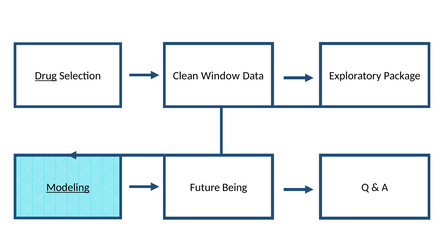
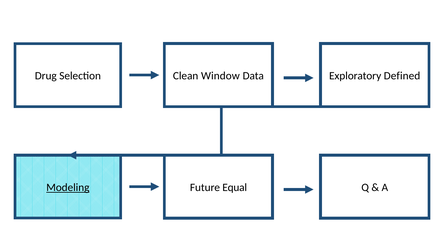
Drug underline: present -> none
Package: Package -> Defined
Being: Being -> Equal
